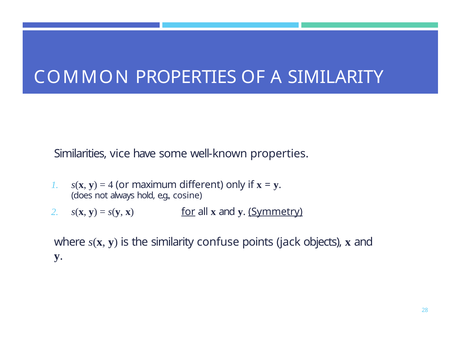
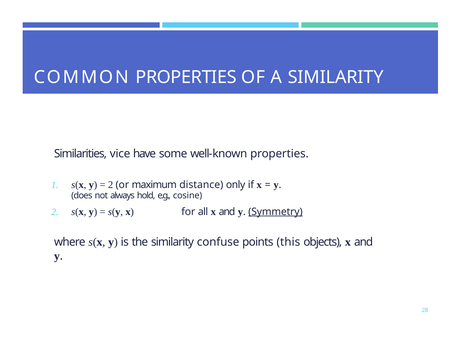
4 at (111, 185): 4 -> 2
different: different -> distance
for underline: present -> none
jack: jack -> this
